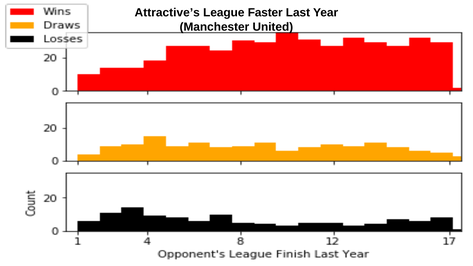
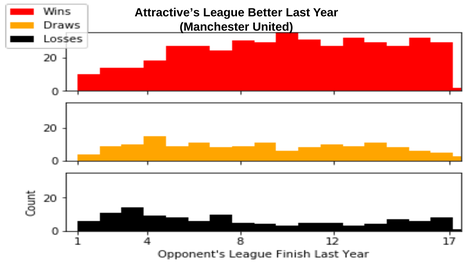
Faster: Faster -> Better
